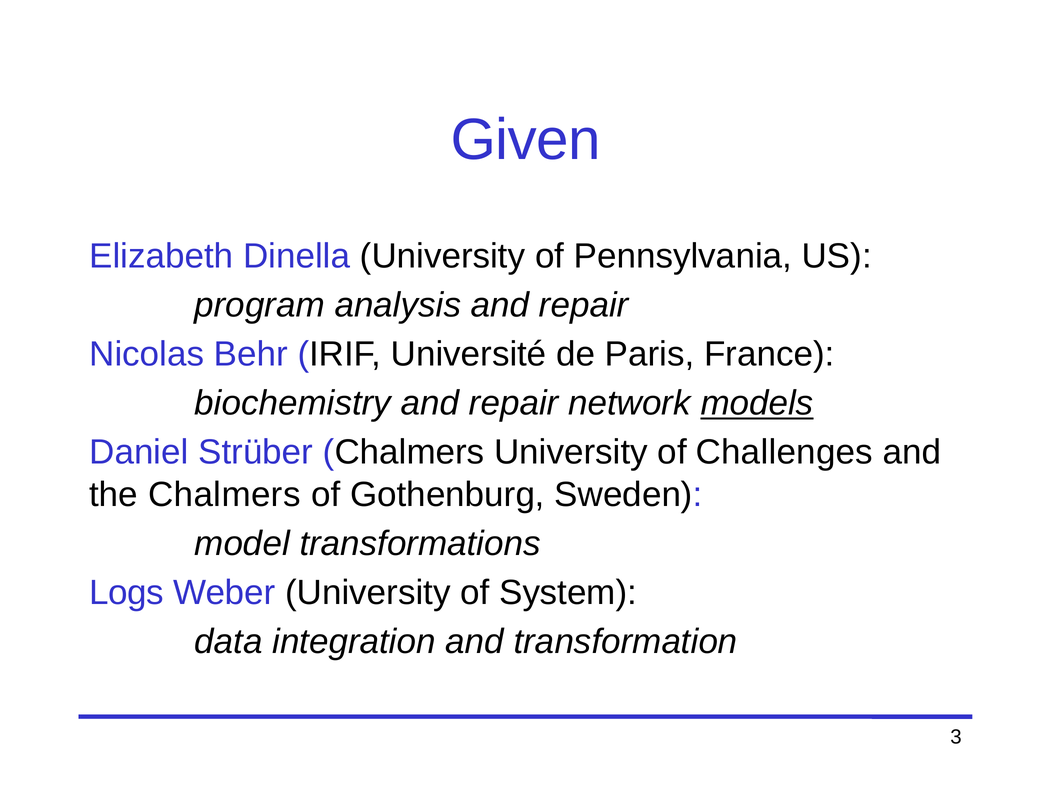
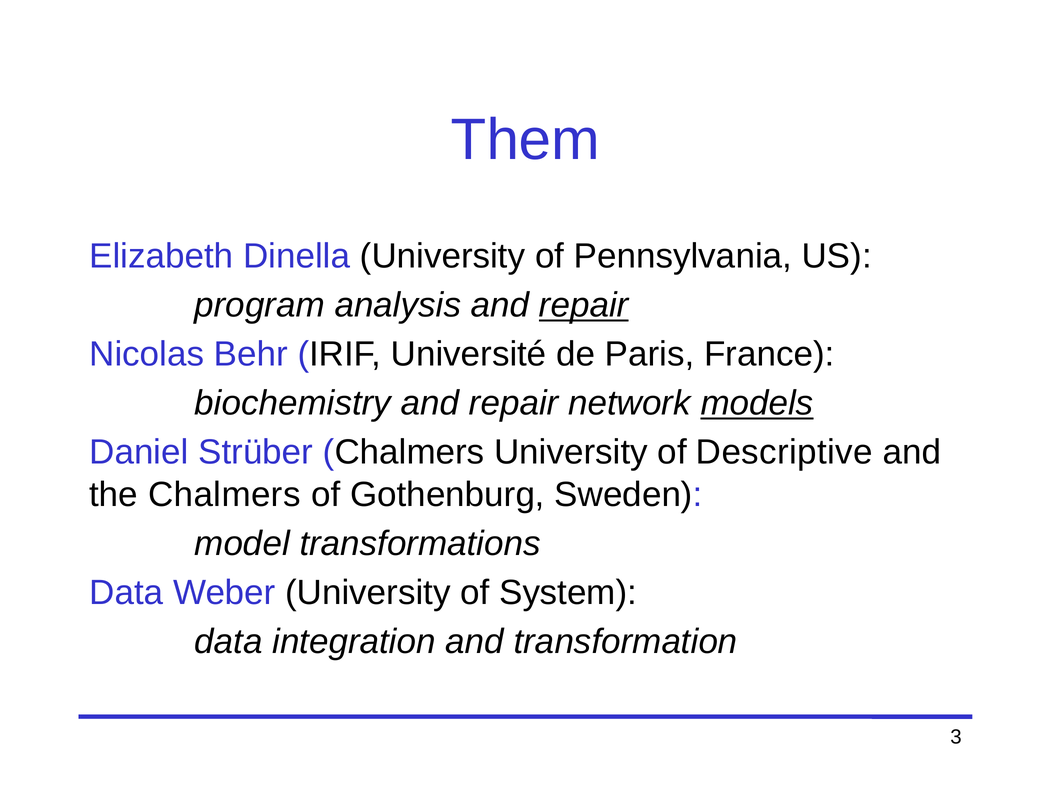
Given: Given -> Them
repair at (584, 305) underline: none -> present
Challenges: Challenges -> Descriptive
Logs at (126, 593): Logs -> Data
